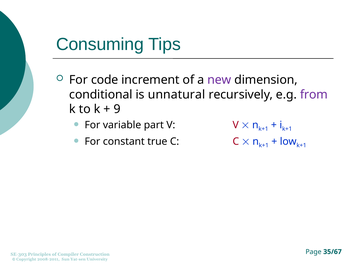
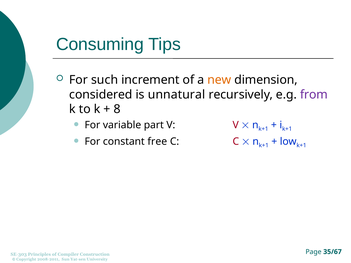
code: code -> such
new colour: purple -> orange
conditional: conditional -> considered
9: 9 -> 8
true: true -> free
